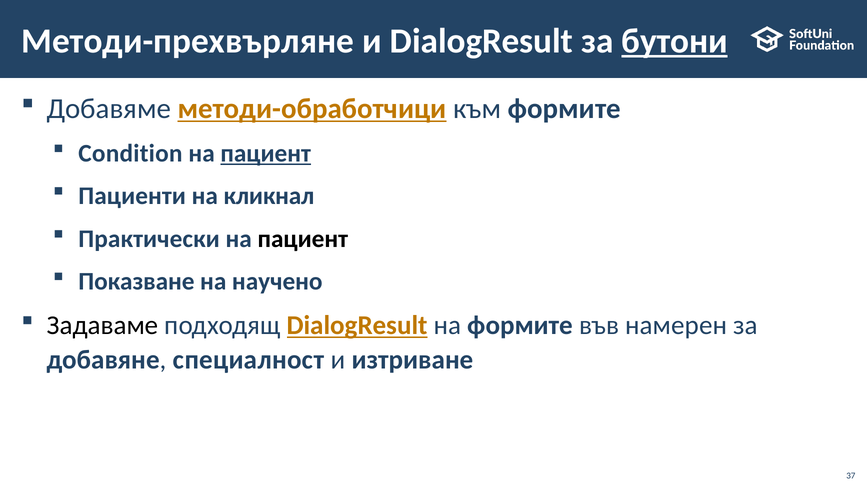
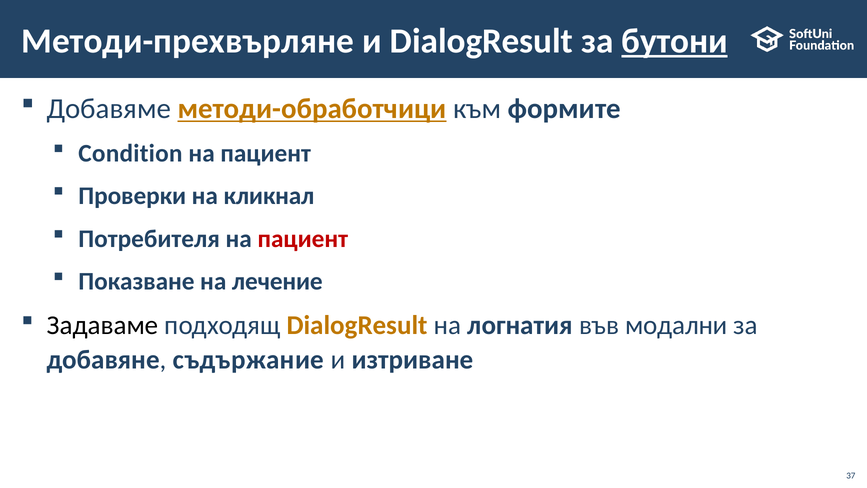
пациент at (266, 153) underline: present -> none
Пациенти: Пациенти -> Проверки
Практически: Практически -> Потребителя
пациент at (303, 239) colour: black -> red
научено: научено -> лечение
DialogResult at (357, 325) underline: present -> none
на формите: формите -> логнатия
намерен: намерен -> модални
специалност: специалност -> съдържание
